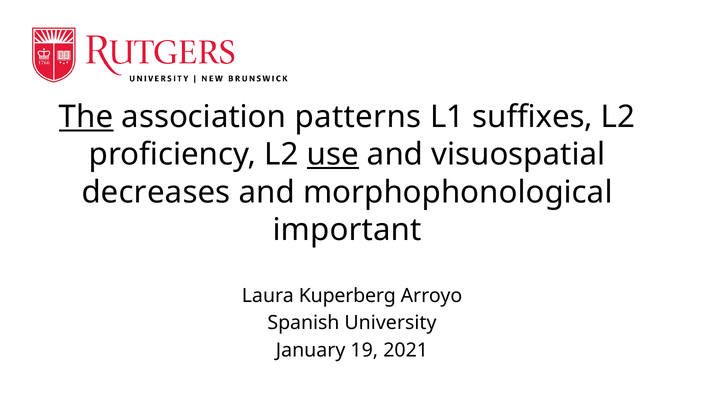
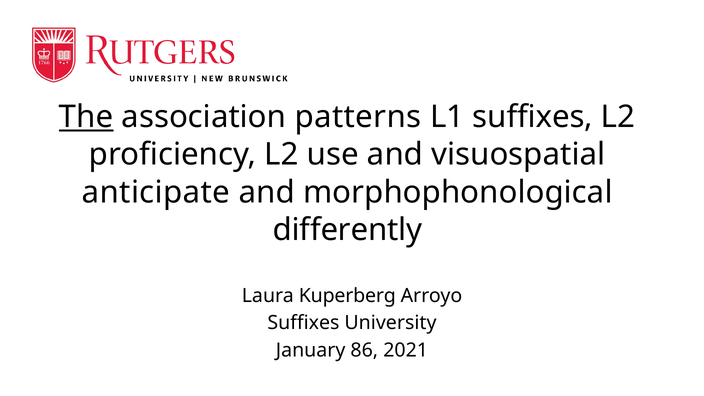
use underline: present -> none
decreases: decreases -> anticipate
important: important -> differently
Spanish at (303, 323): Spanish -> Suffixes
19: 19 -> 86
